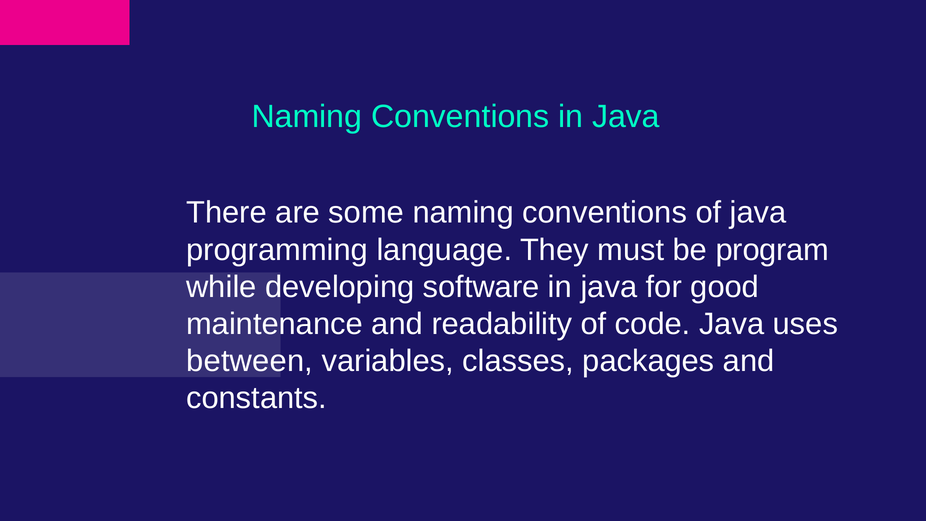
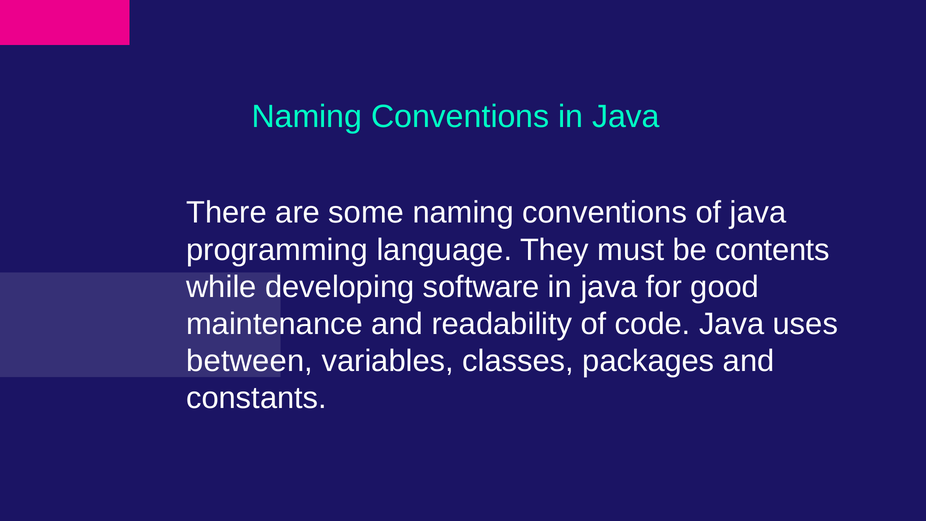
program: program -> contents
